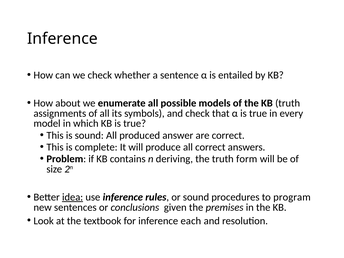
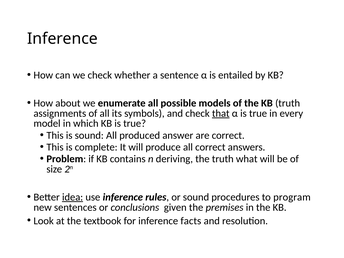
that underline: none -> present
form: form -> what
each: each -> facts
